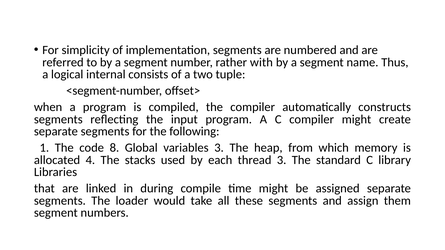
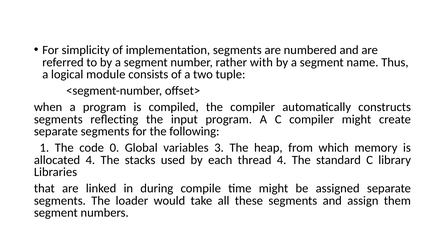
internal: internal -> module
8: 8 -> 0
thread 3: 3 -> 4
